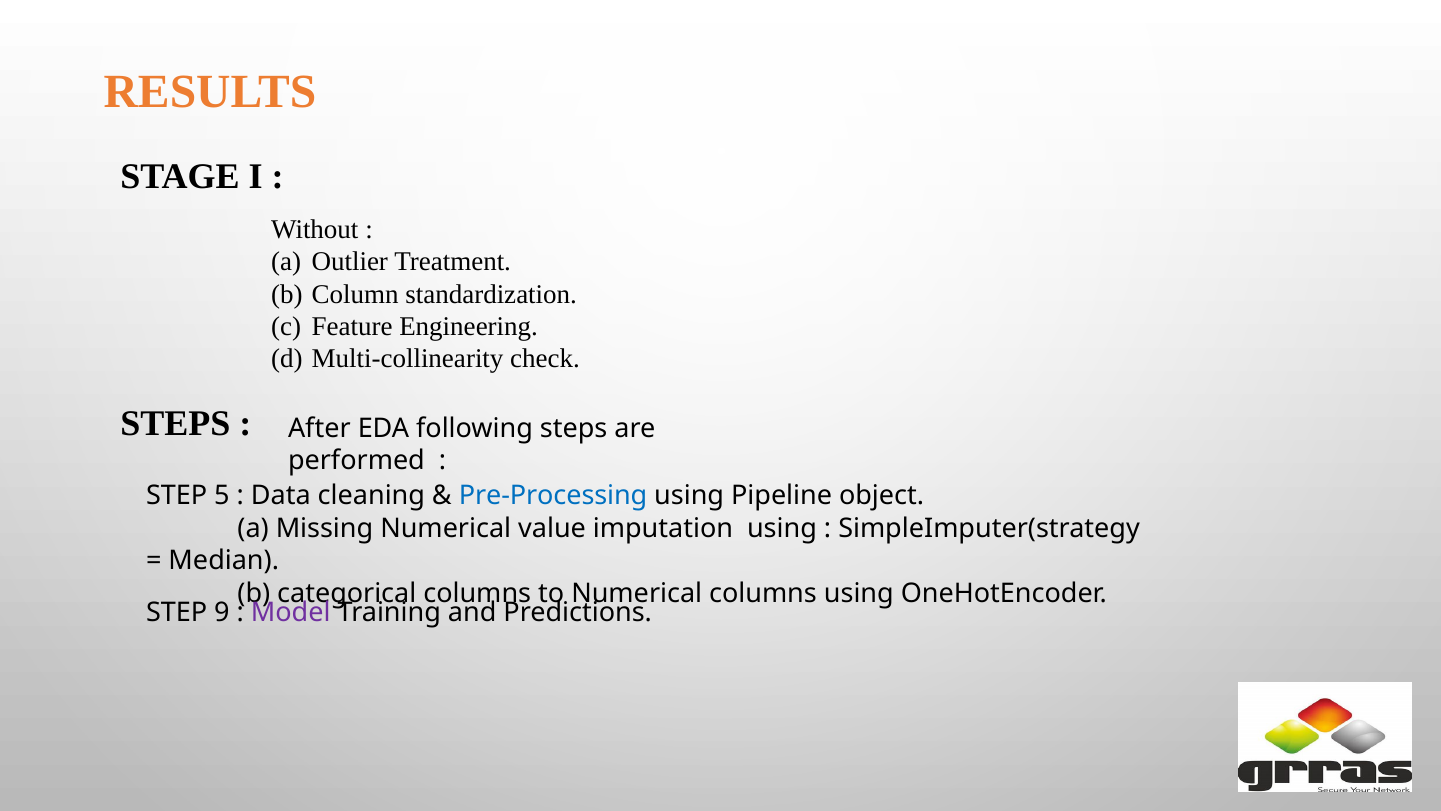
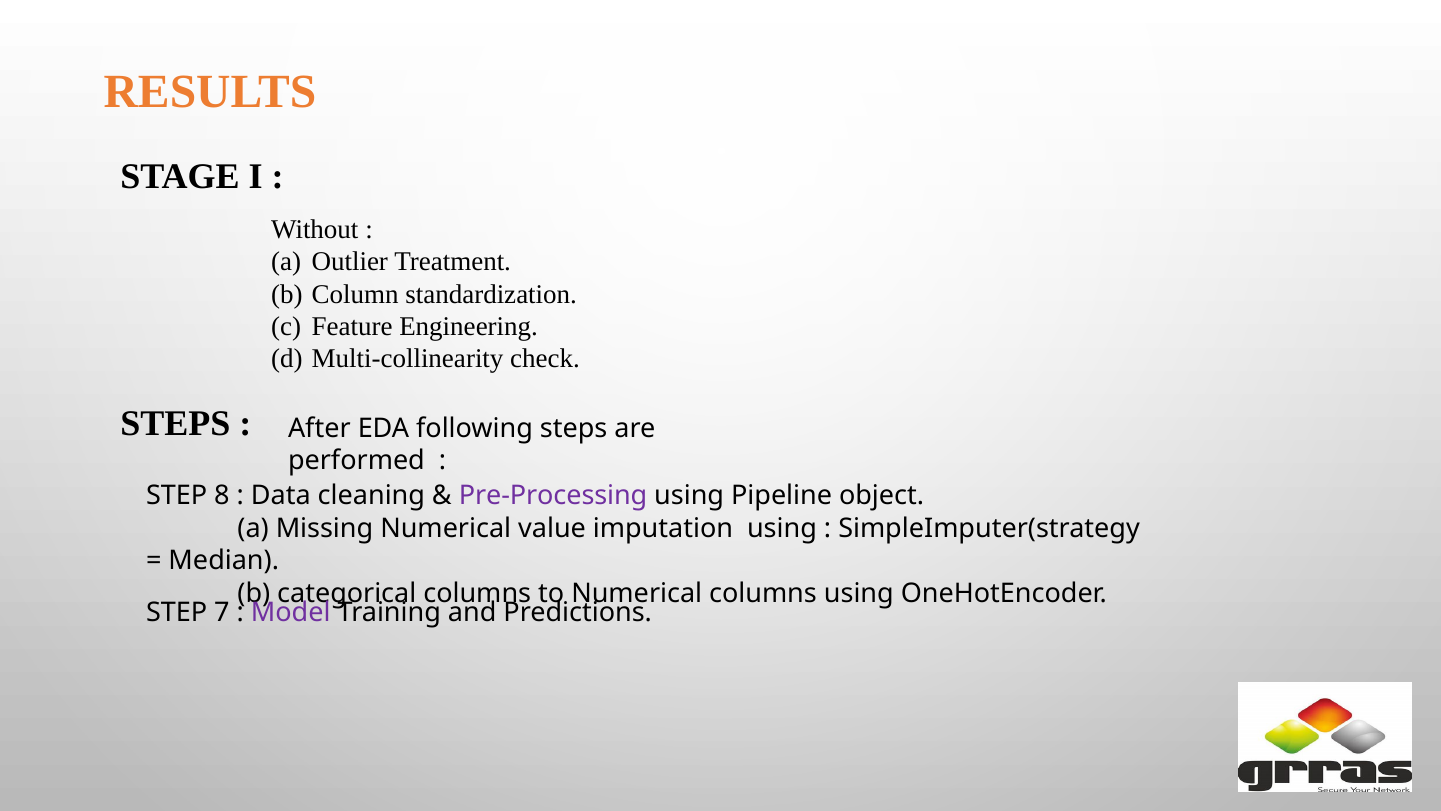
5: 5 -> 8
Pre-Processing colour: blue -> purple
9: 9 -> 7
